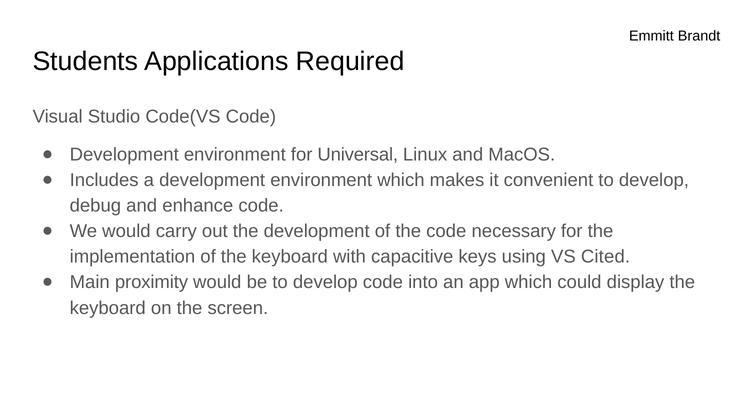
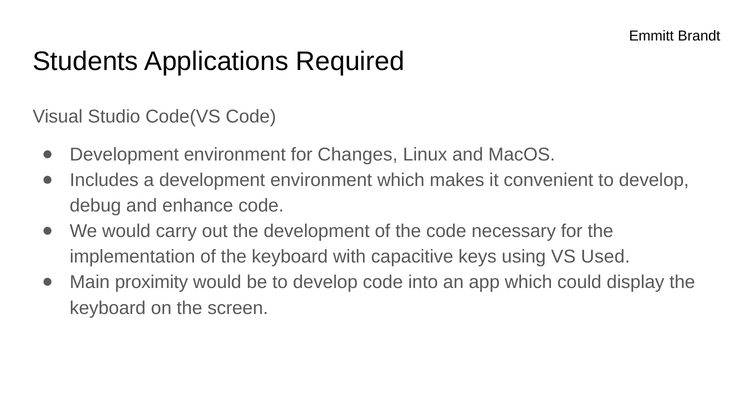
Universal: Universal -> Changes
Cited: Cited -> Used
